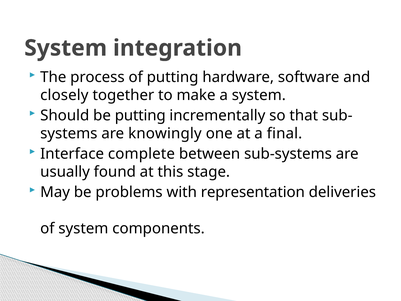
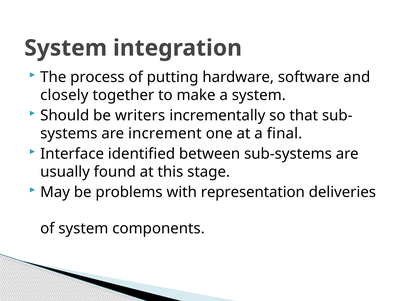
be putting: putting -> writers
knowingly: knowingly -> increment
complete: complete -> identified
